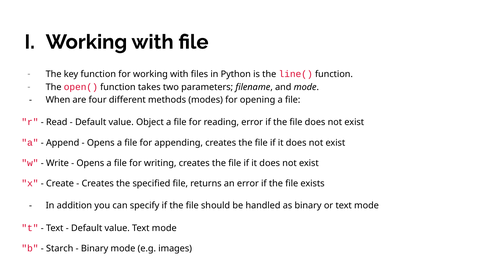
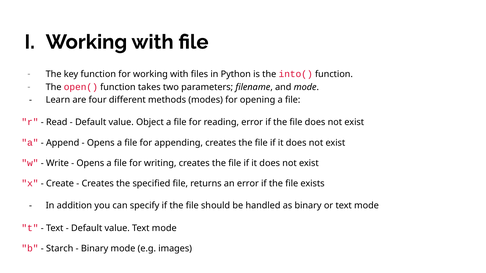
line(: line( -> into(
When: When -> Learn
